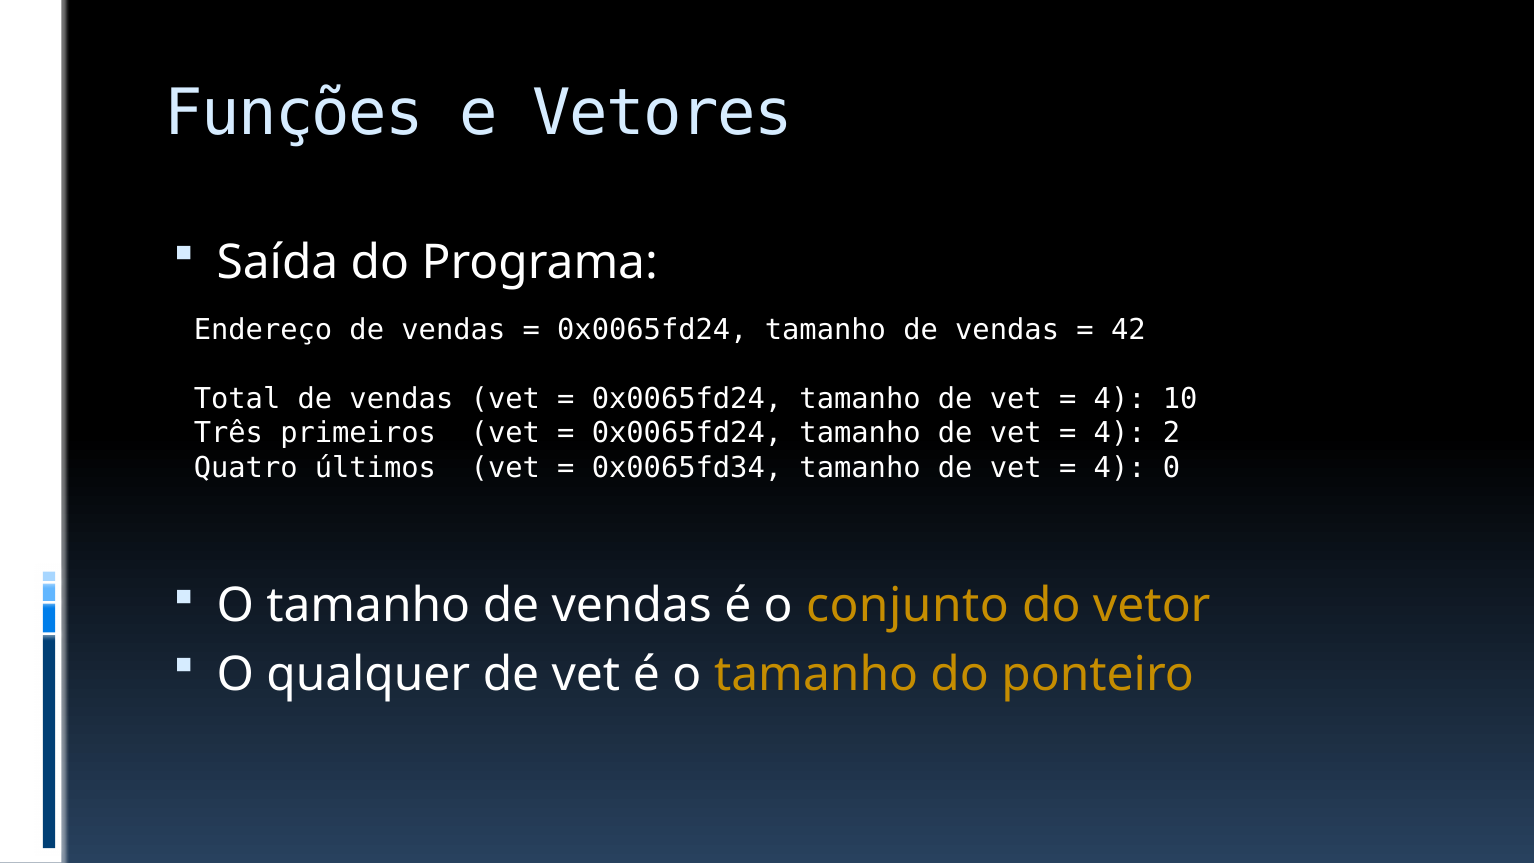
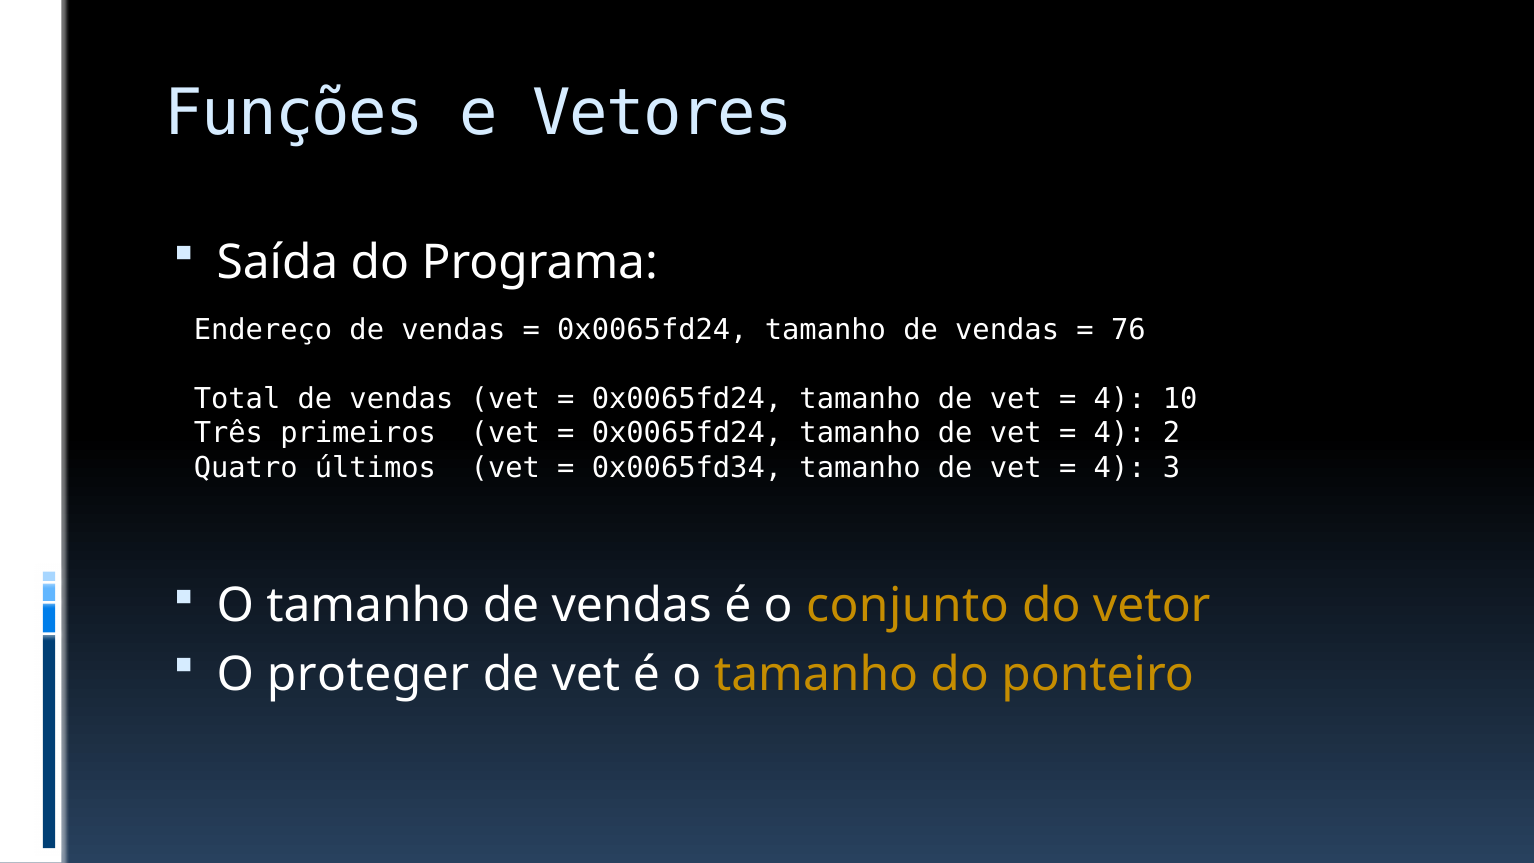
42: 42 -> 76
0: 0 -> 3
qualquer: qualquer -> proteger
